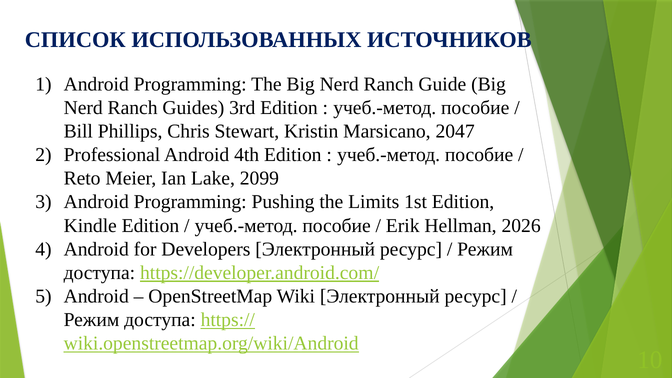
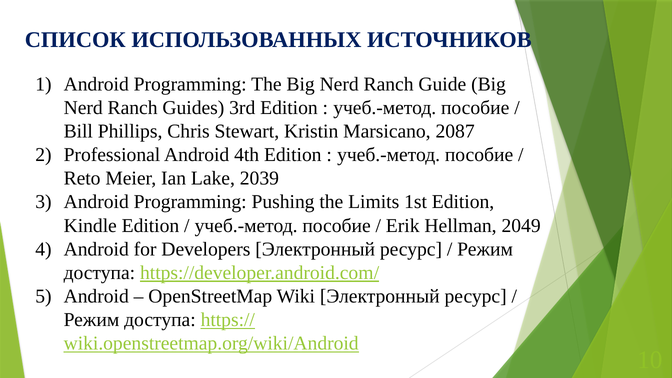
2047: 2047 -> 2087
2099: 2099 -> 2039
2026: 2026 -> 2049
